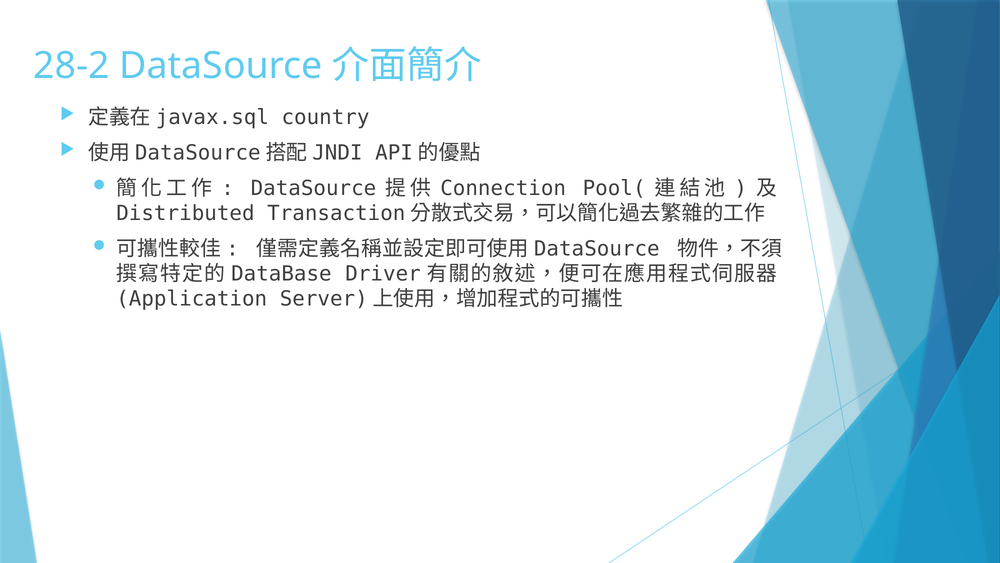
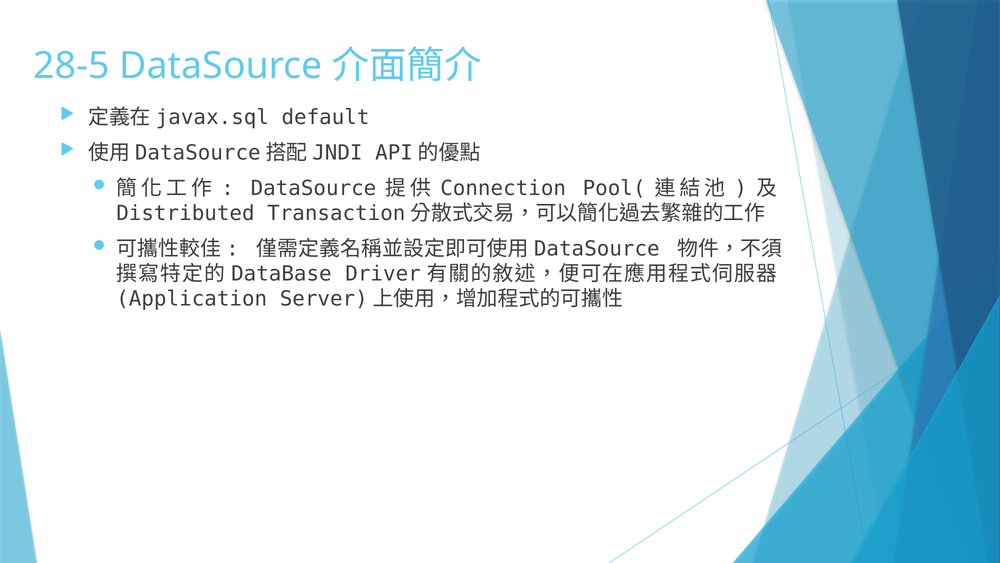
28-2: 28-2 -> 28-5
country: country -> default
